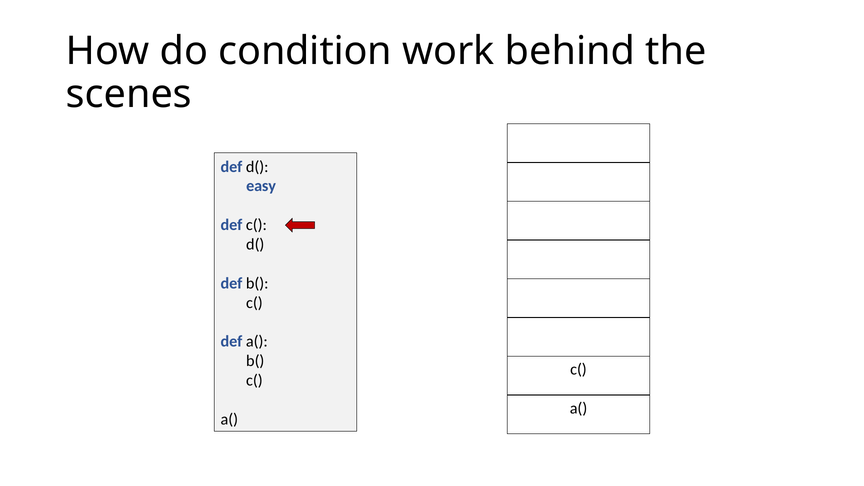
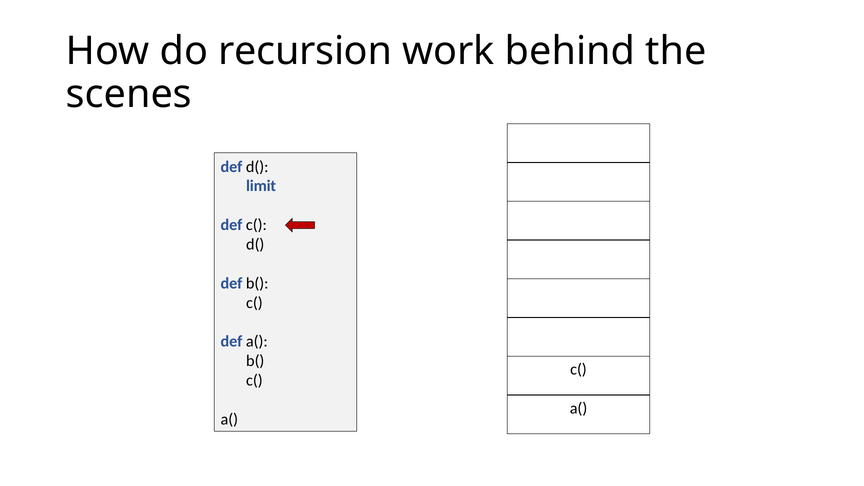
condition: condition -> recursion
easy: easy -> limit
